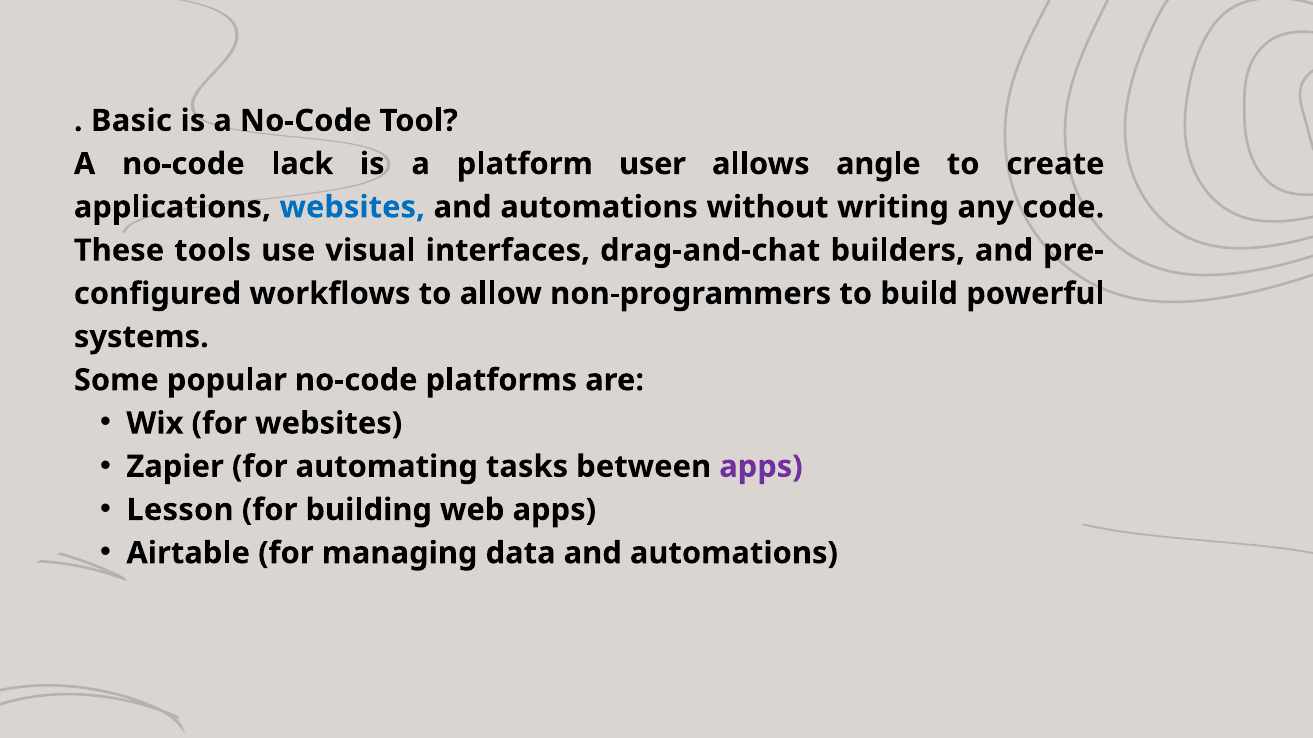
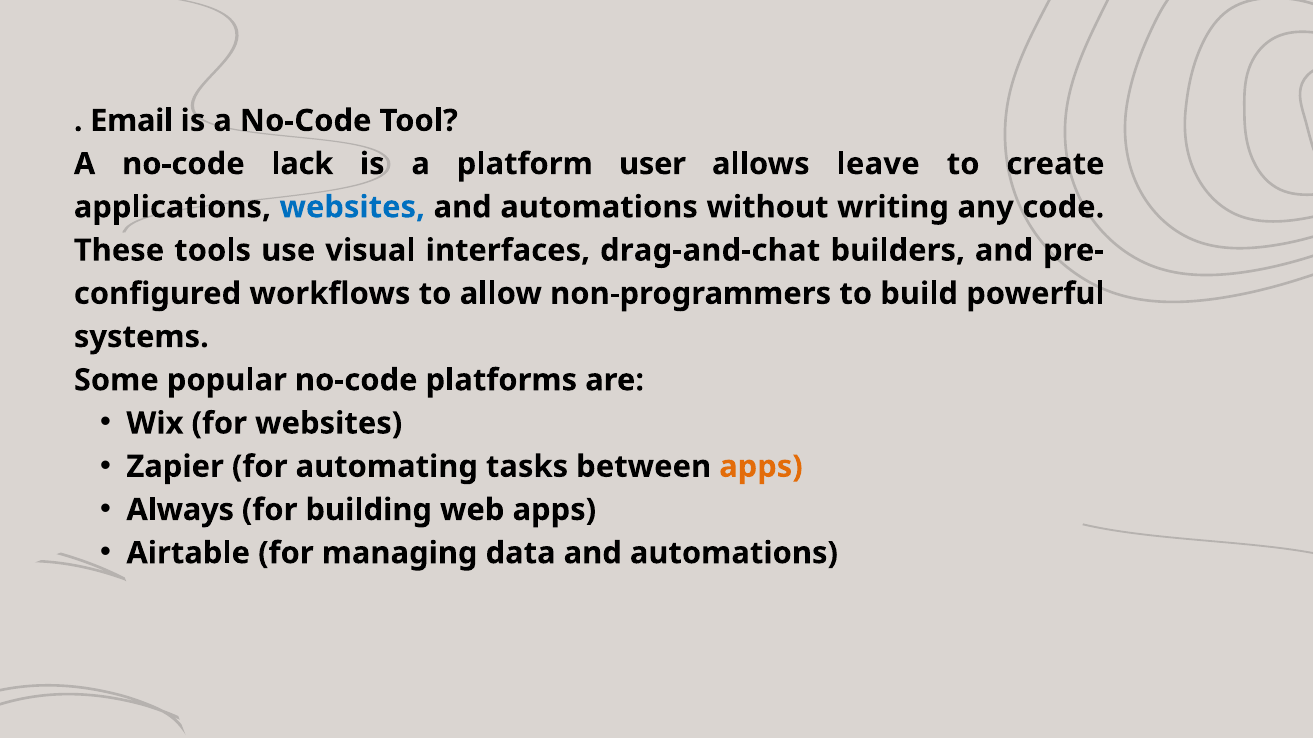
Basic: Basic -> Email
angle: angle -> leave
apps at (761, 467) colour: purple -> orange
Lesson: Lesson -> Always
